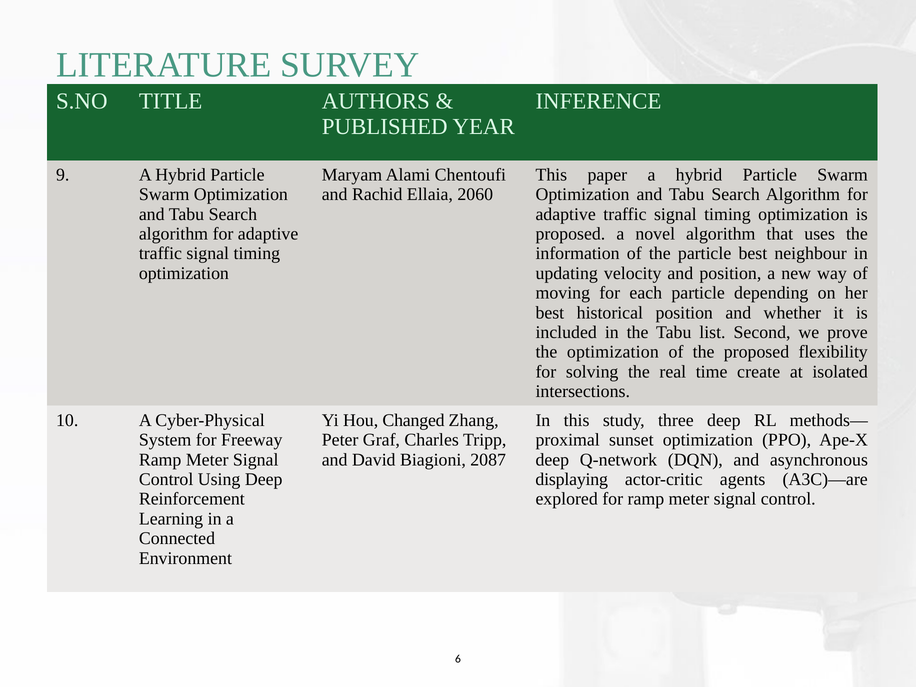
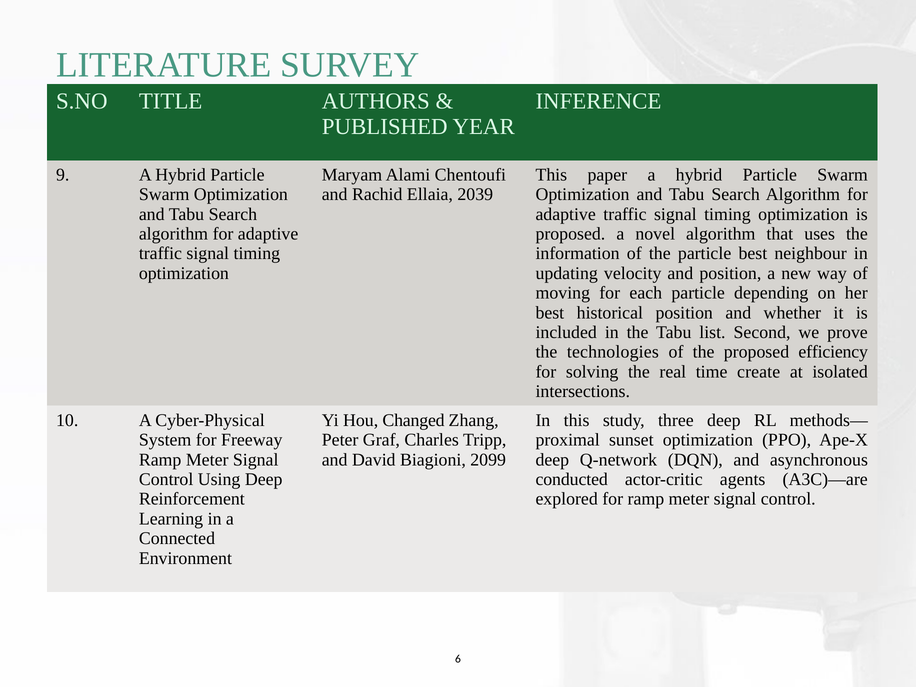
2060: 2060 -> 2039
the optimization: optimization -> technologies
flexibility: flexibility -> efficiency
2087: 2087 -> 2099
displaying: displaying -> conducted
